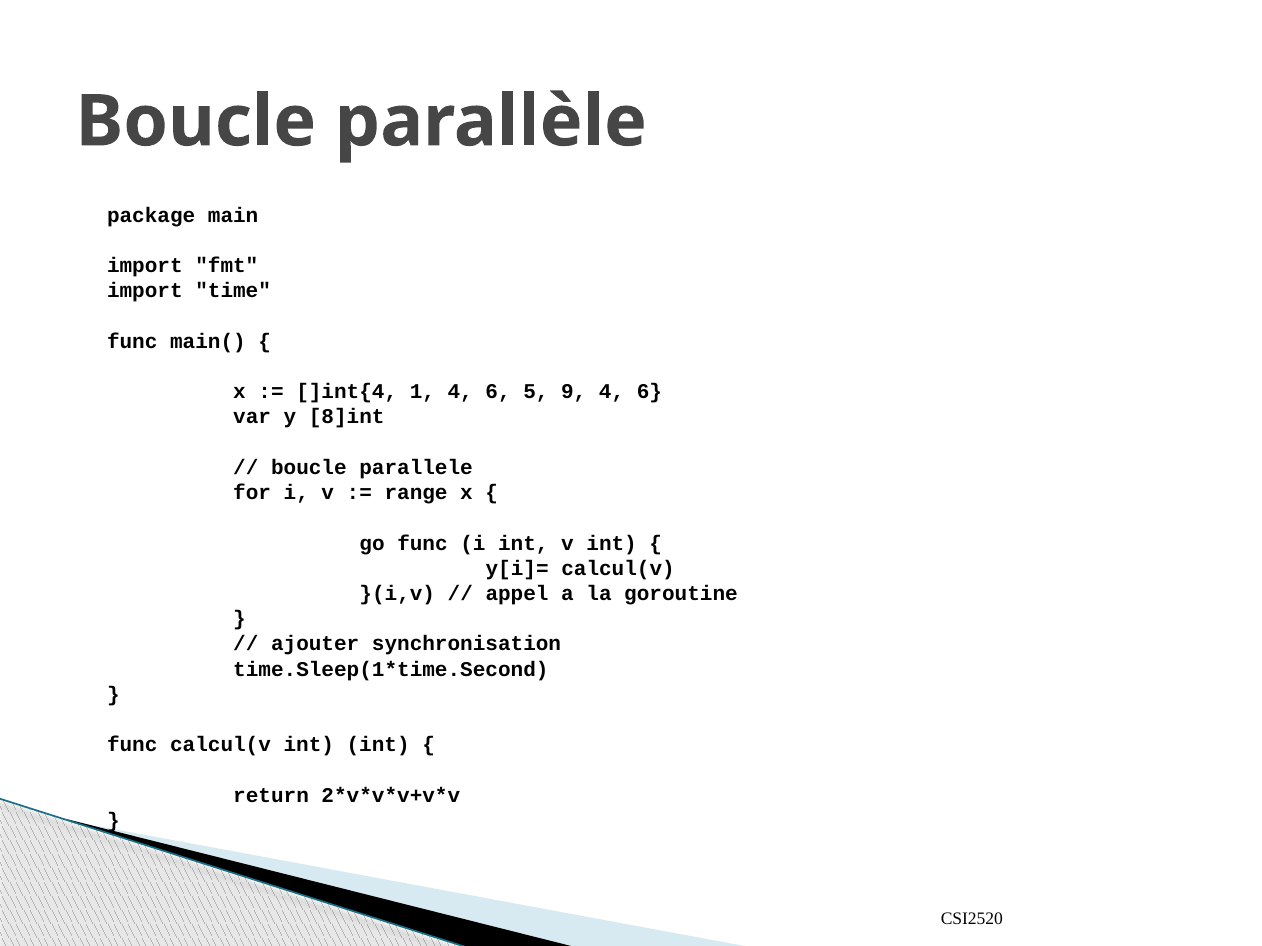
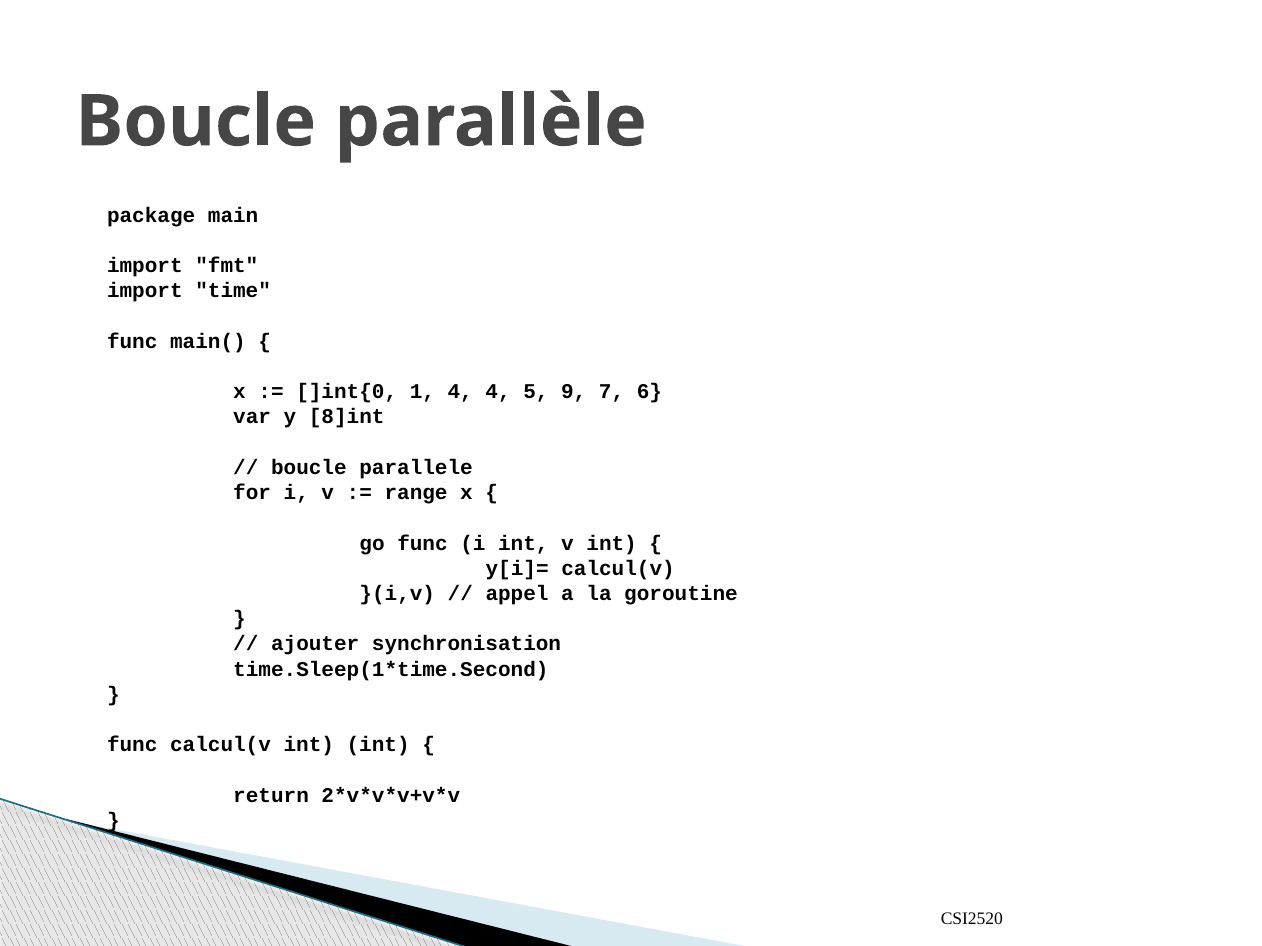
]int{4: ]int{4 -> ]int{0
1 4 6: 6 -> 4
9 4: 4 -> 7
